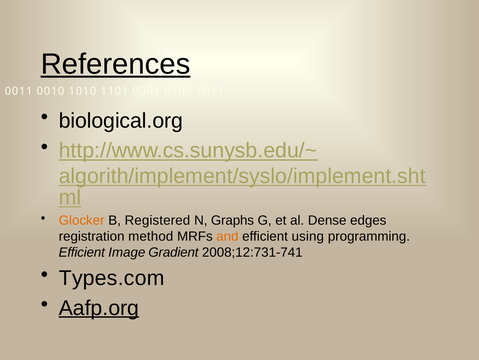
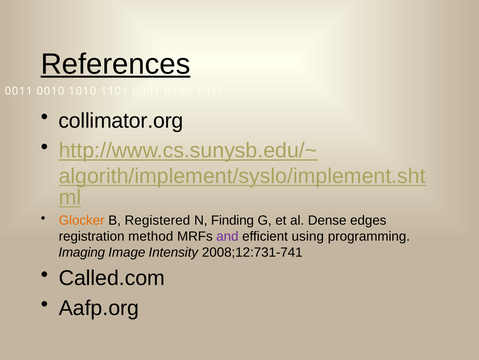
biological.org: biological.org -> collimator.org
Graphs: Graphs -> Finding
and colour: orange -> purple
Efficient at (82, 252): Efficient -> Imaging
Gradient: Gradient -> Intensity
Types.com: Types.com -> Called.com
Aafp.org underline: present -> none
